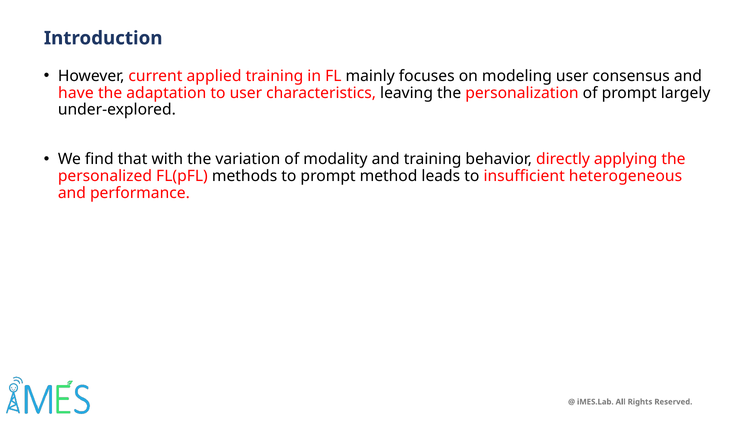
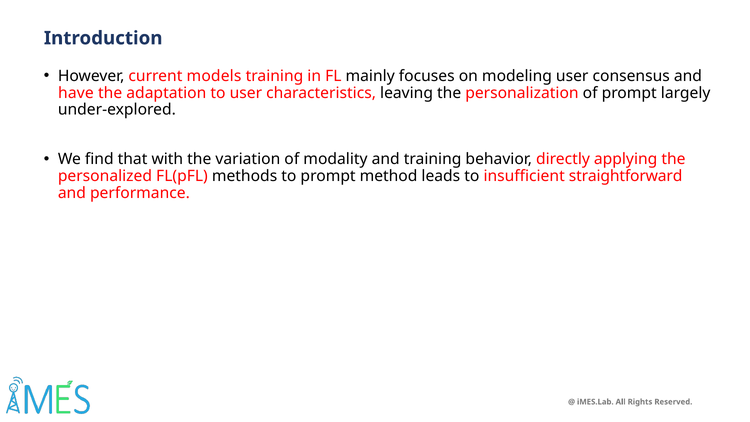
applied: applied -> models
heterogeneous: heterogeneous -> straightforward
